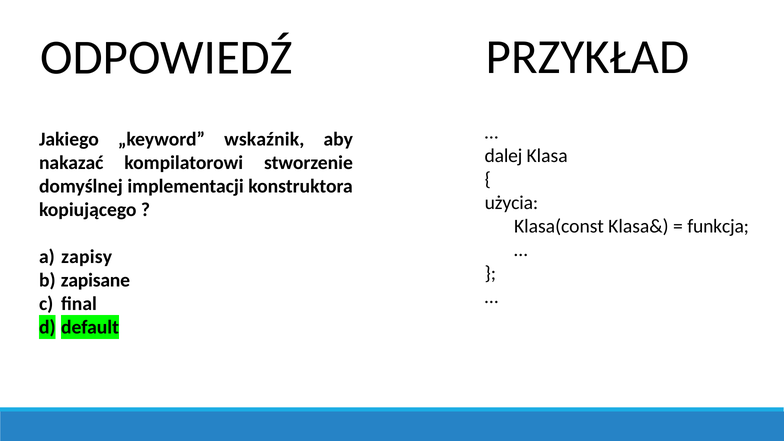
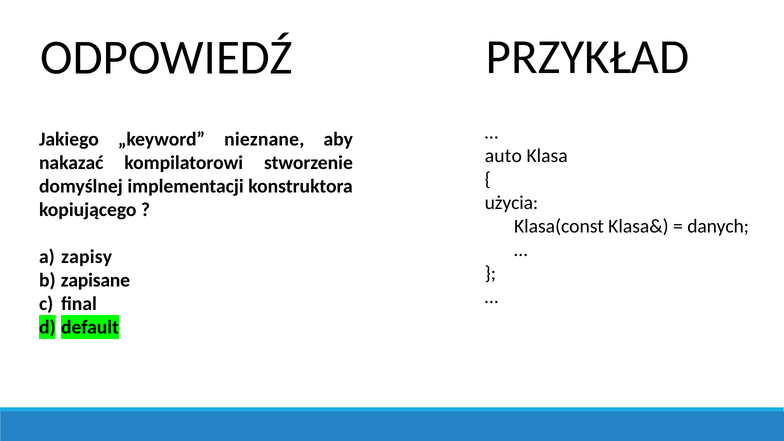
wskaźnik: wskaźnik -> nieznane
dalej: dalej -> auto
funkcja: funkcja -> danych
